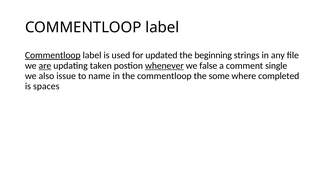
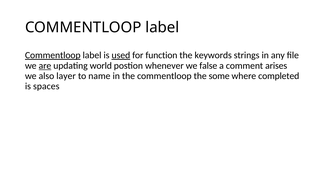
used underline: none -> present
updated: updated -> function
beginning: beginning -> keywords
taken: taken -> world
whenever underline: present -> none
single: single -> arises
issue: issue -> layer
